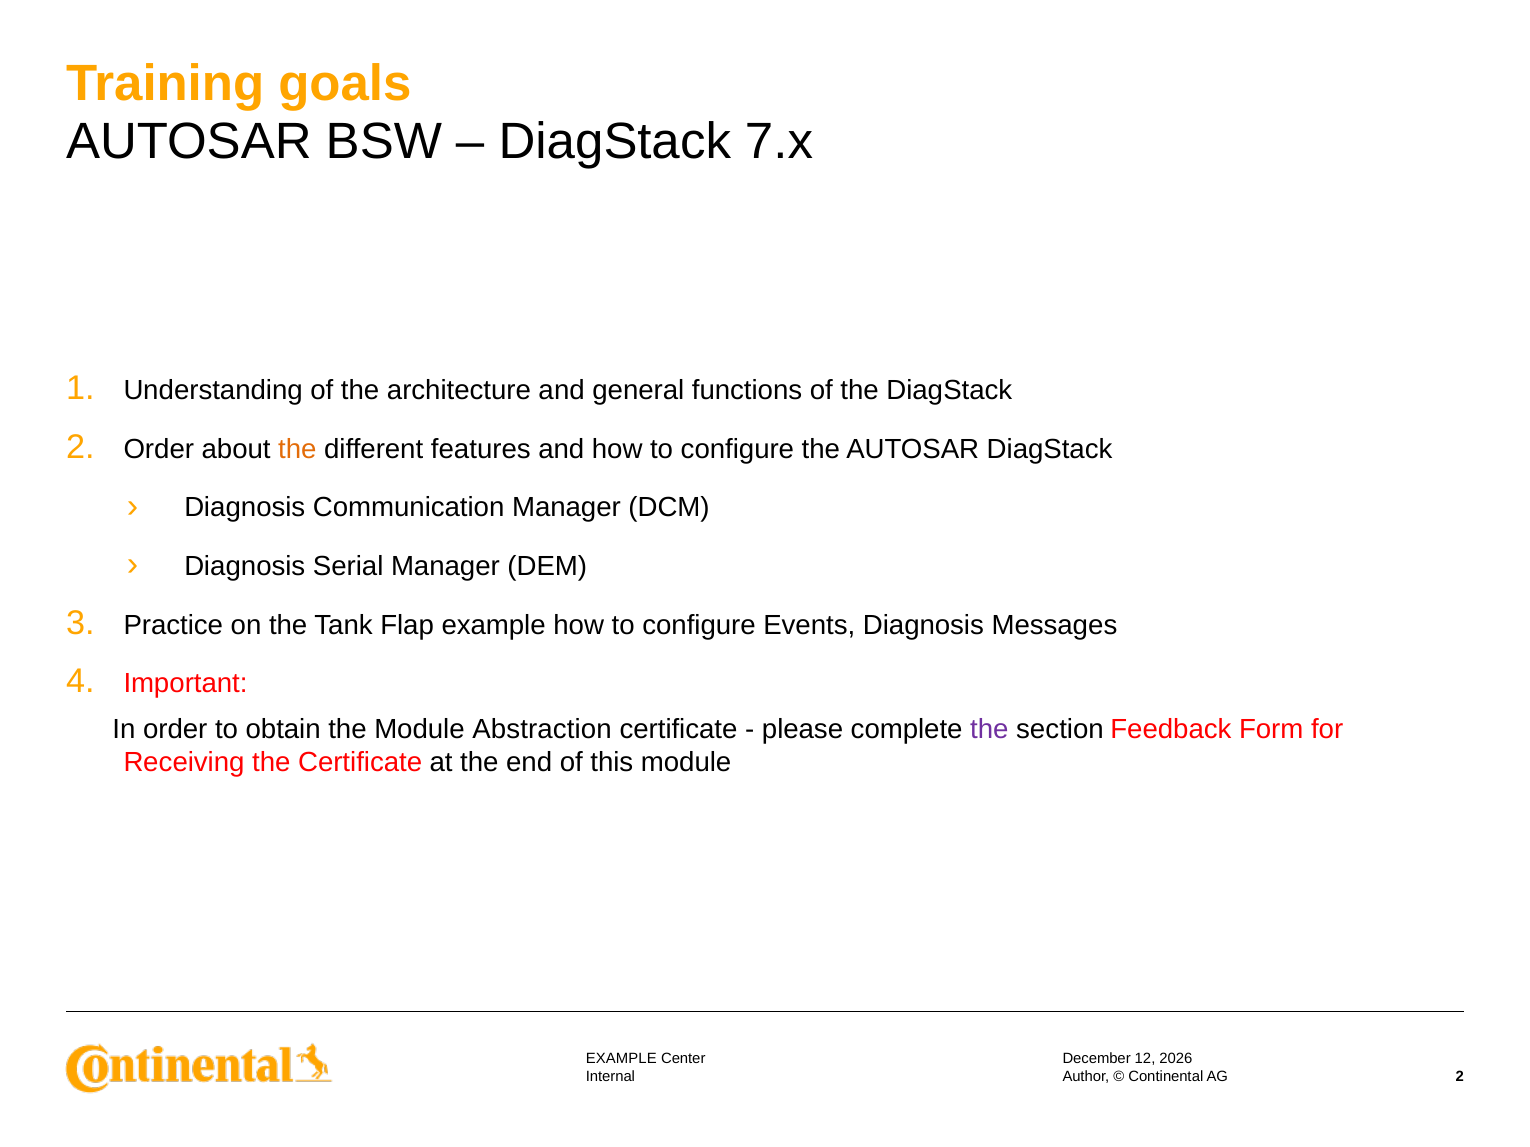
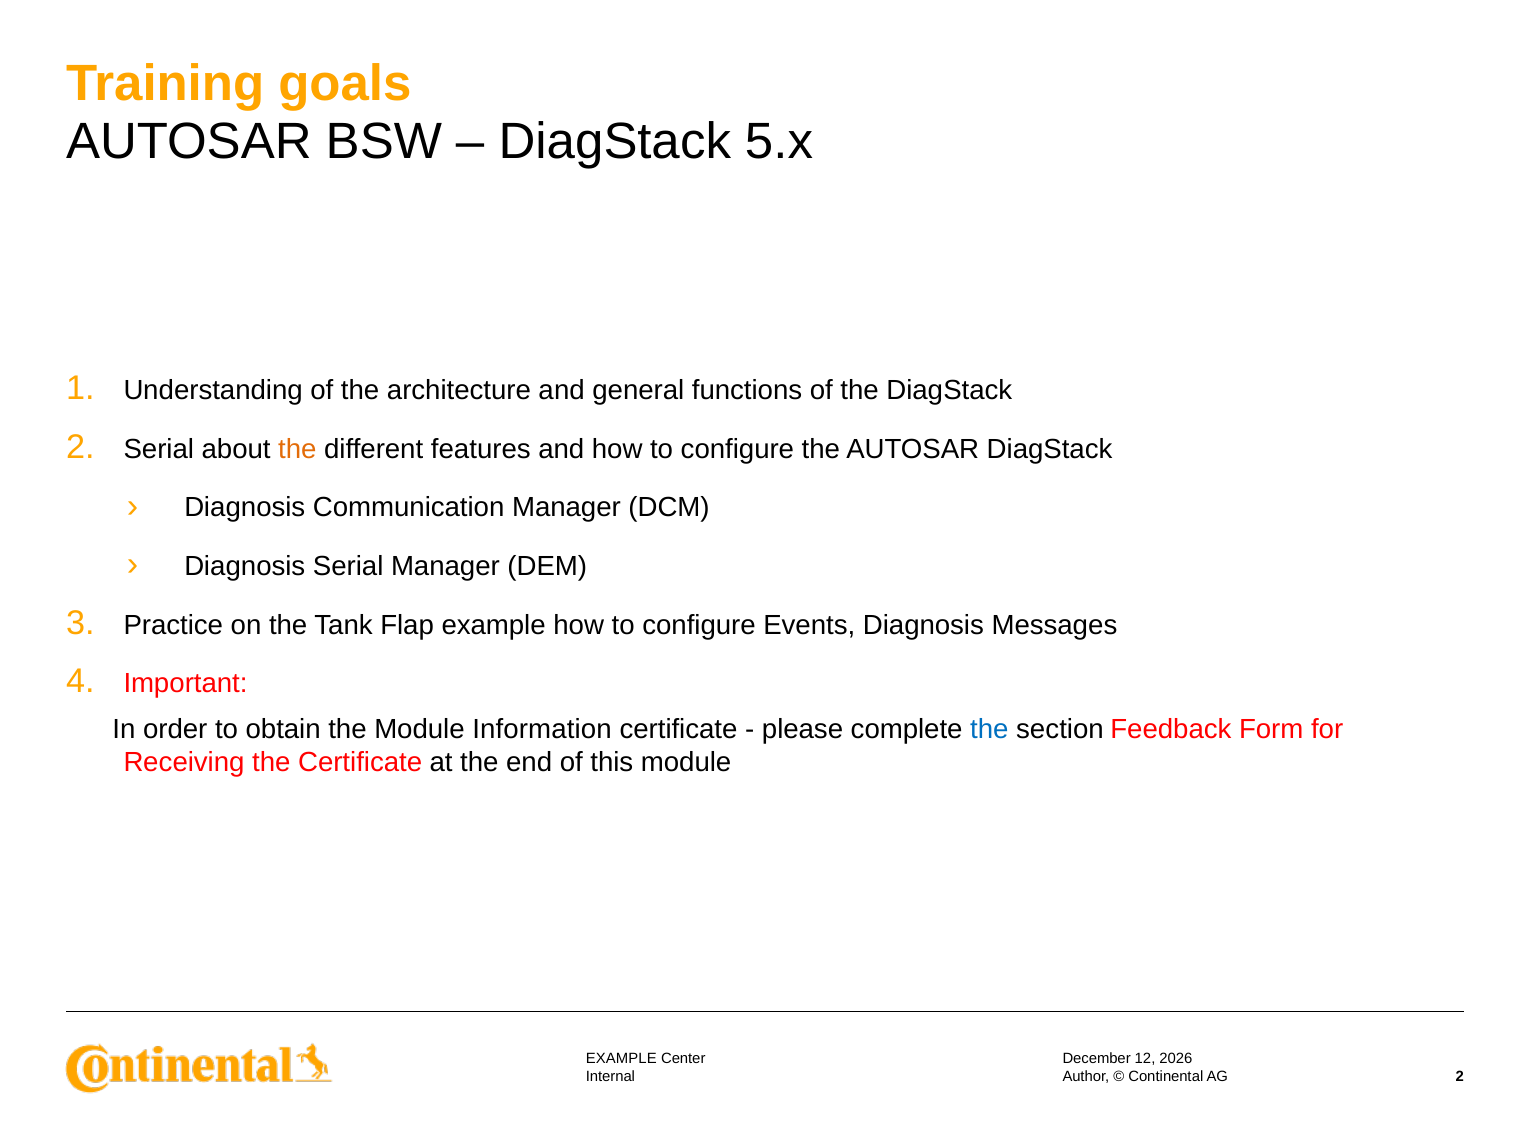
7.x: 7.x -> 5.x
2 Order: Order -> Serial
Abstraction: Abstraction -> Information
the at (989, 730) colour: purple -> blue
